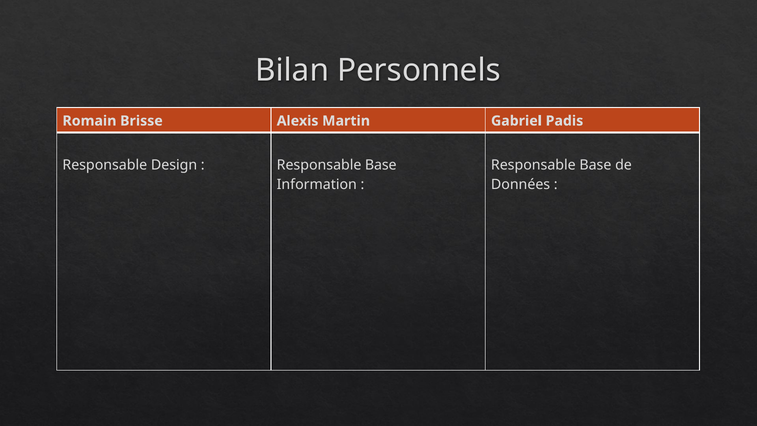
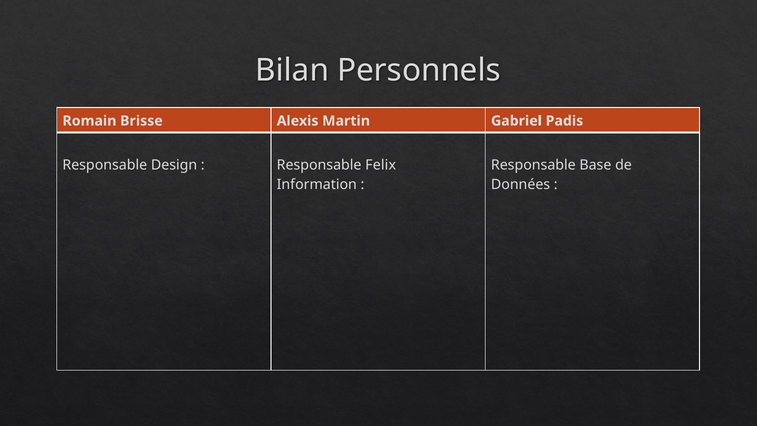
Base at (381, 165): Base -> Felix
